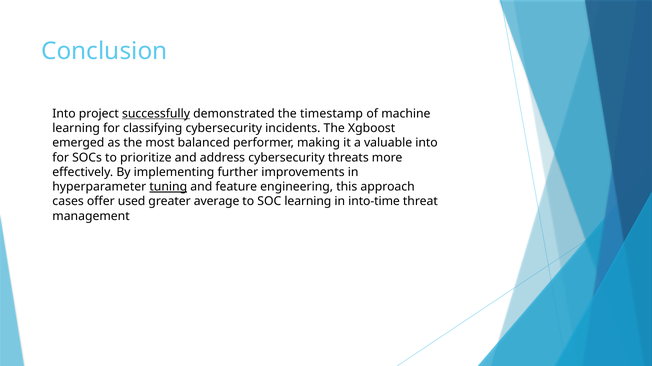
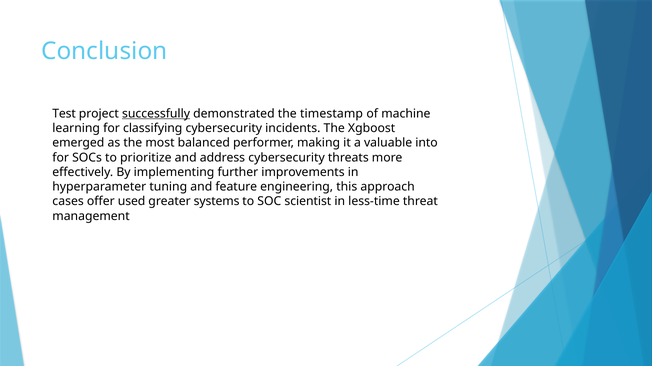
Into at (64, 114): Into -> Test
tuning underline: present -> none
average: average -> systems
SOC learning: learning -> scientist
into-time: into-time -> less-time
